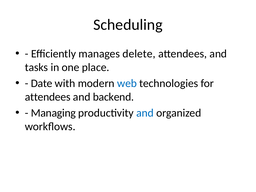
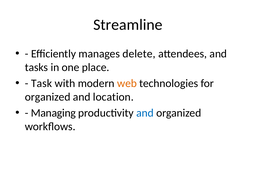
Scheduling: Scheduling -> Streamline
Date: Date -> Task
web colour: blue -> orange
attendees at (48, 97): attendees -> organized
backend: backend -> location
